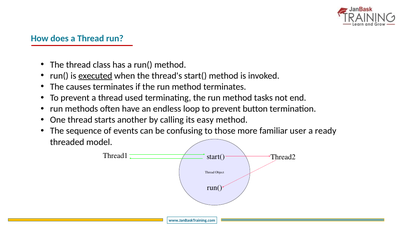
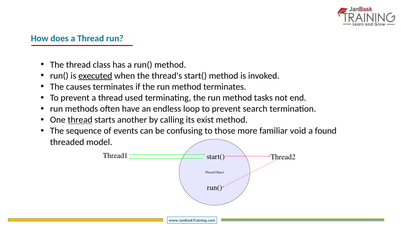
button: button -> search
thread at (80, 120) underline: none -> present
easy: easy -> exist
user: user -> void
ready: ready -> found
